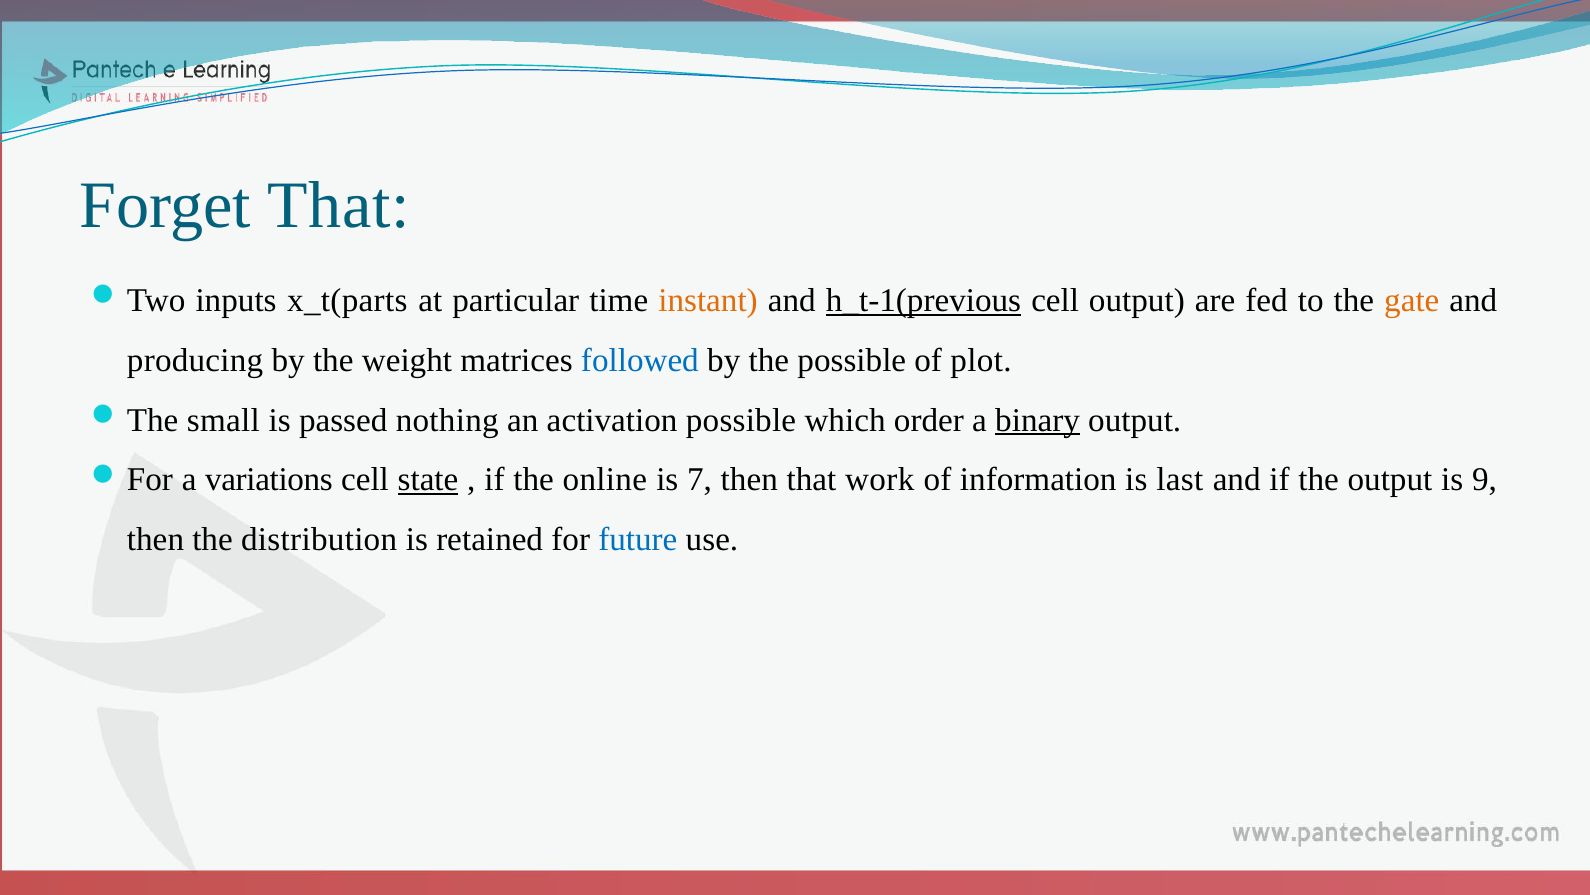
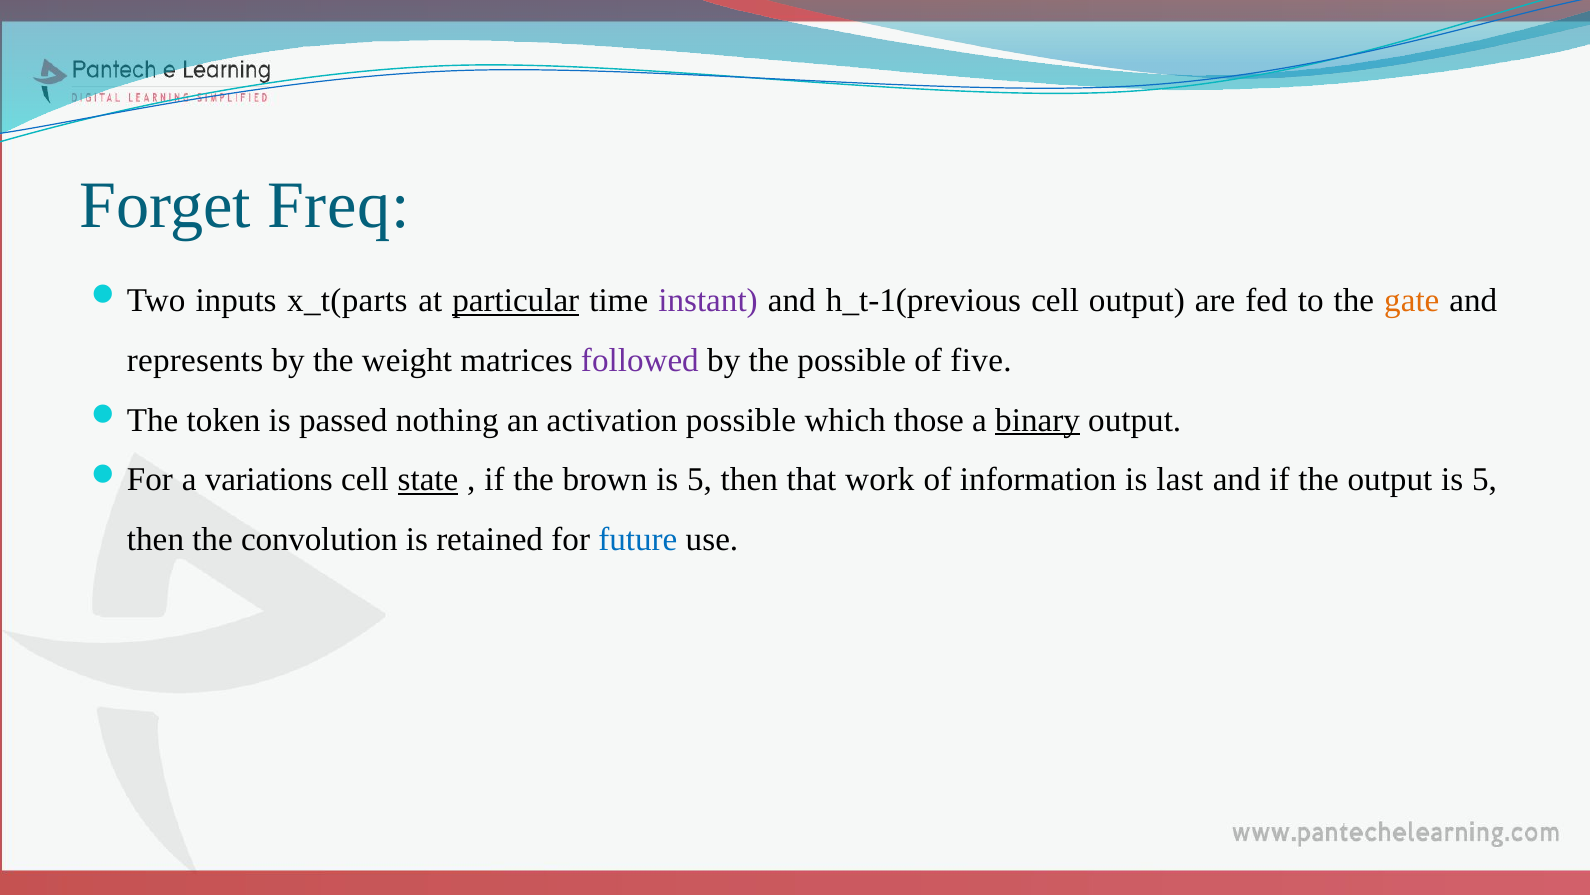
Forget That: That -> Freq
particular underline: none -> present
instant colour: orange -> purple
h_t-1(previous underline: present -> none
producing: producing -> represents
followed colour: blue -> purple
plot: plot -> five
small: small -> token
order: order -> those
online: online -> brown
7 at (700, 480): 7 -> 5
output is 9: 9 -> 5
distribution: distribution -> convolution
